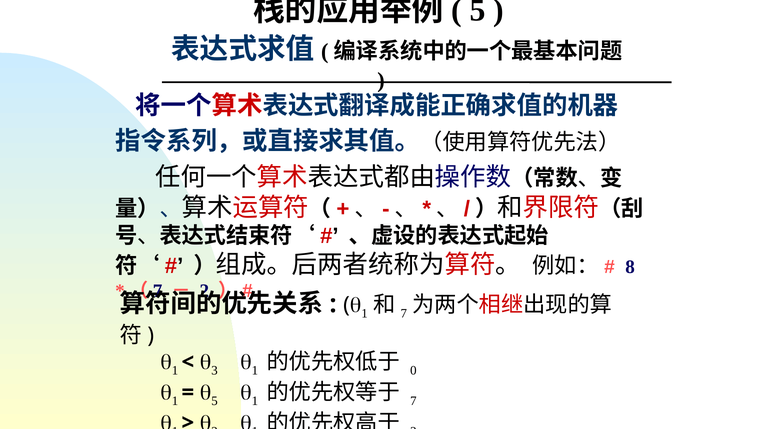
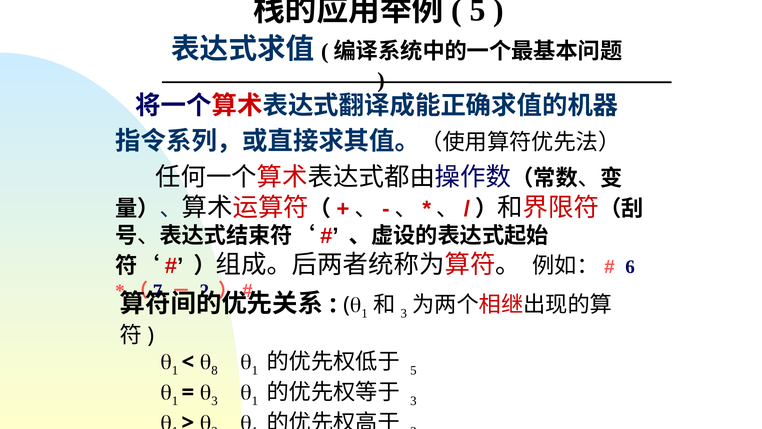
8: 8 -> 6
7 at (404, 313): 7 -> 3
3: 3 -> 8
0 at (413, 370): 0 -> 5
5 at (215, 401): 5 -> 3
7 at (413, 401): 7 -> 3
